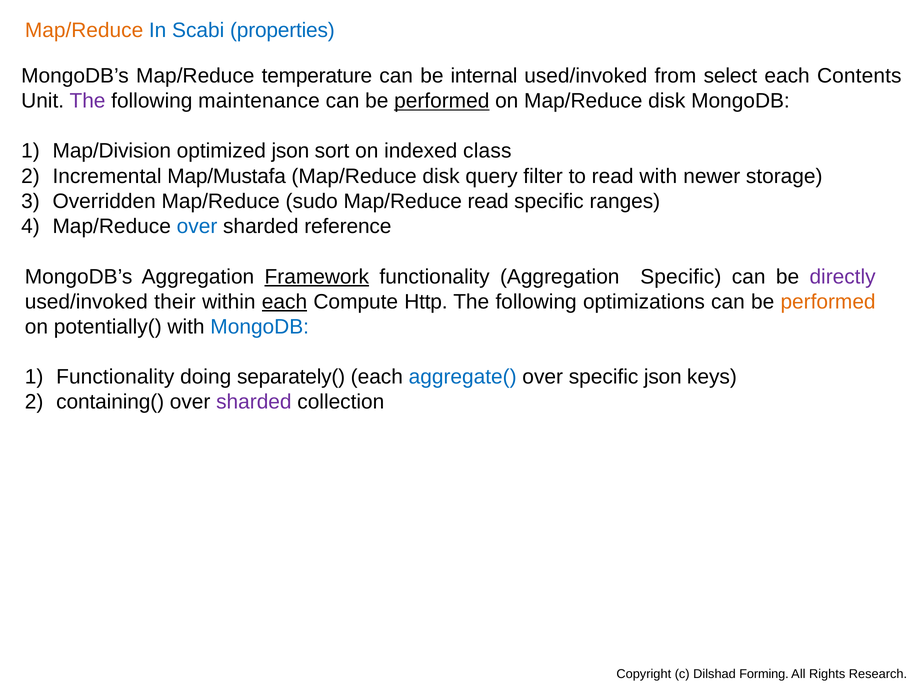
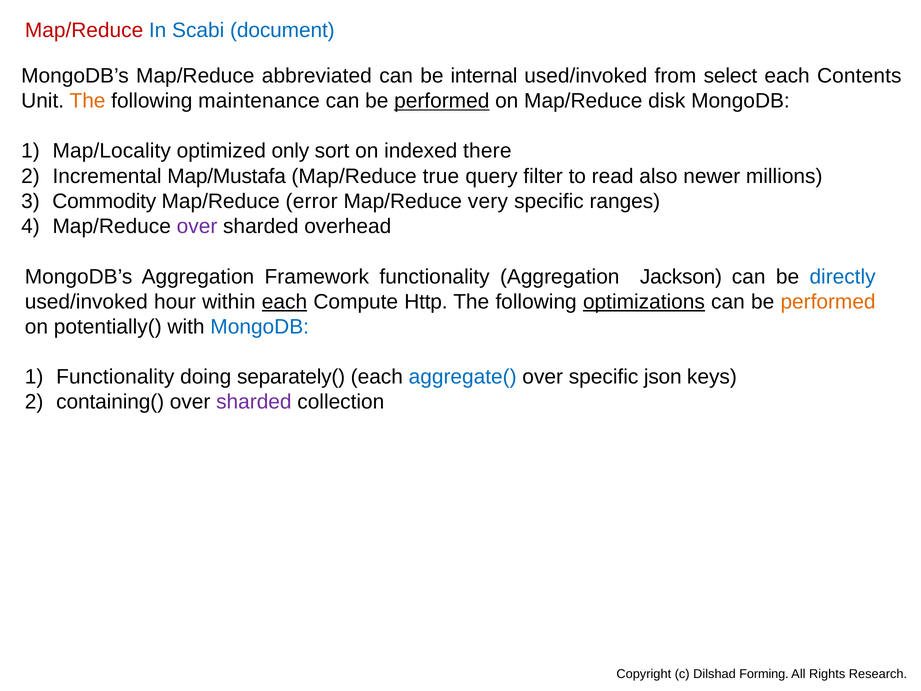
Map/Reduce at (84, 31) colour: orange -> red
properties: properties -> document
temperature: temperature -> abbreviated
The at (87, 101) colour: purple -> orange
Map/Division: Map/Division -> Map/Locality
optimized json: json -> only
class: class -> there
disk at (441, 176): disk -> true
read with: with -> also
storage: storage -> millions
Overridden: Overridden -> Commodity
sudo: sudo -> error
Map/Reduce read: read -> very
over at (197, 226) colour: blue -> purple
reference: reference -> overhead
Framework underline: present -> none
Aggregation Specific: Specific -> Jackson
directly colour: purple -> blue
their: their -> hour
optimizations underline: none -> present
